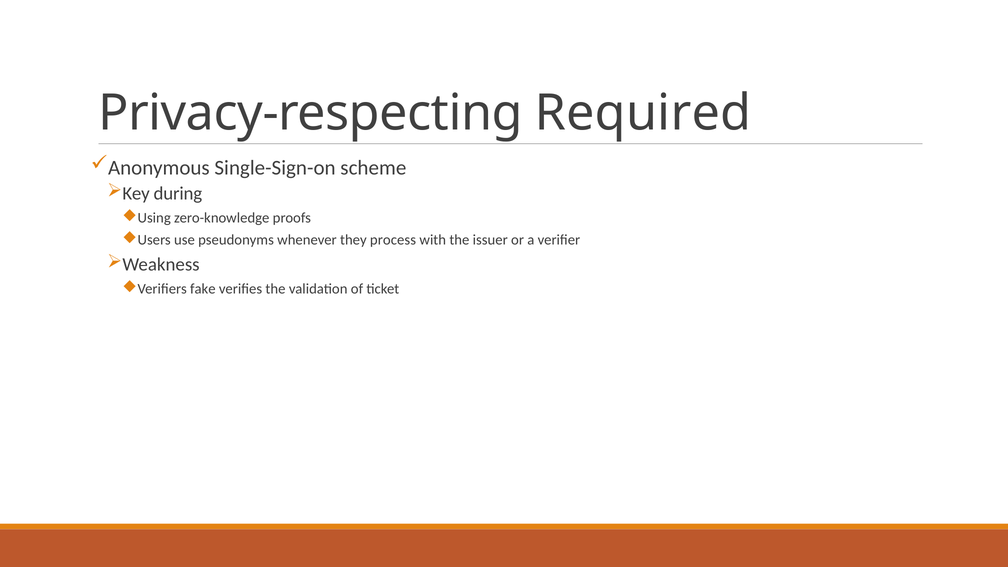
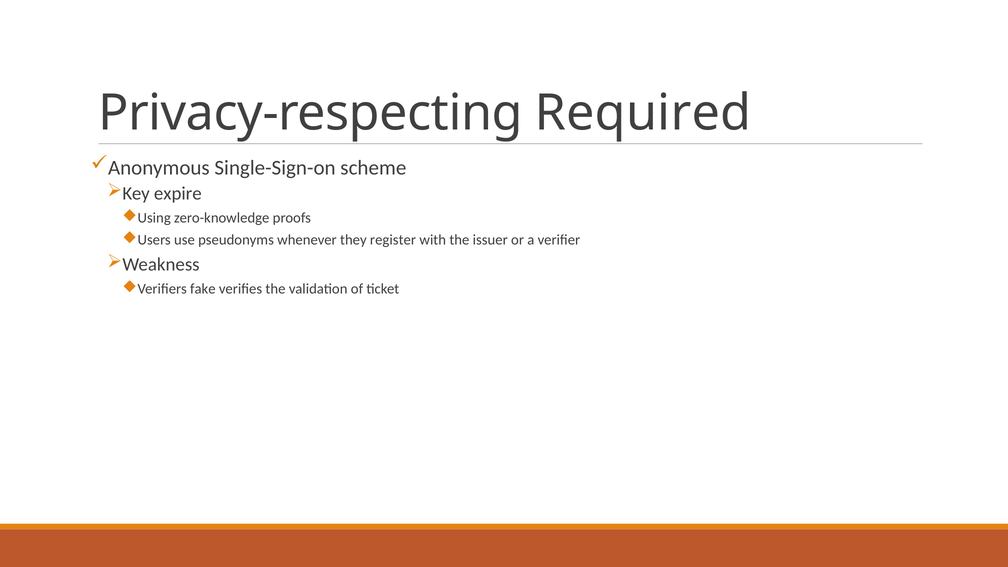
during: during -> expire
process: process -> register
